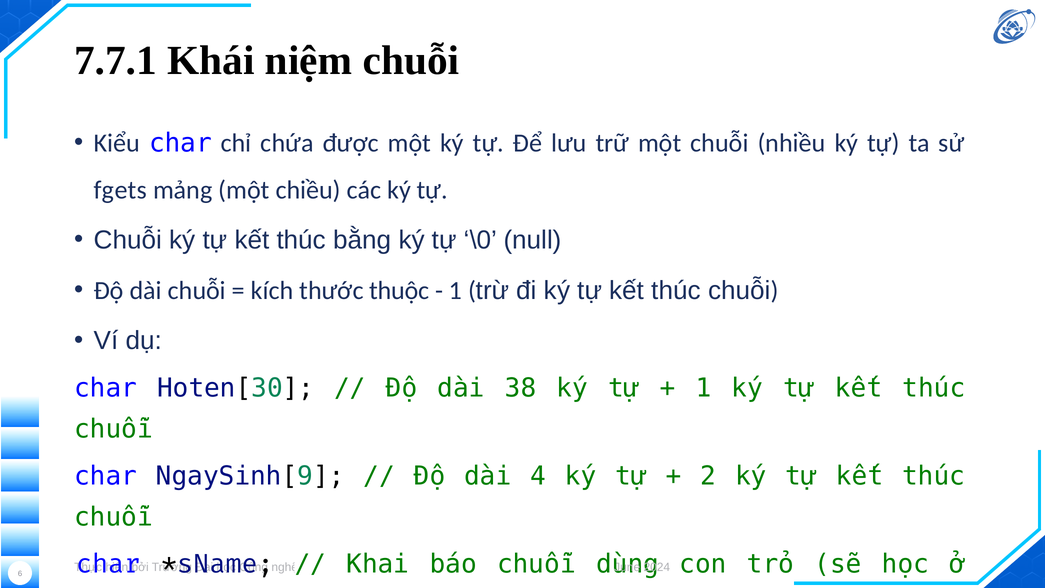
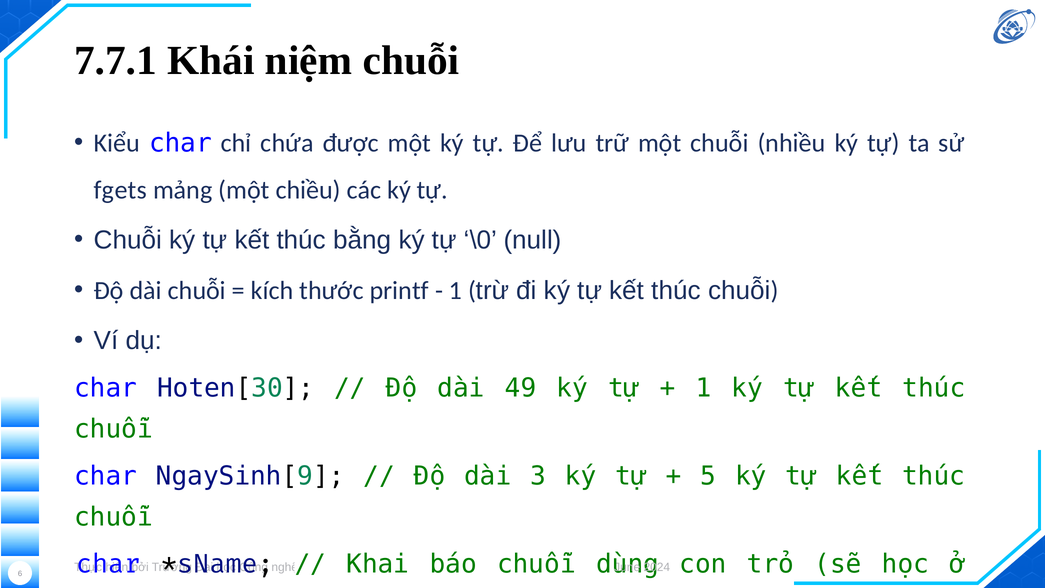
thuộc: thuộc -> printf
38: 38 -> 49
4: 4 -> 3
2: 2 -> 5
